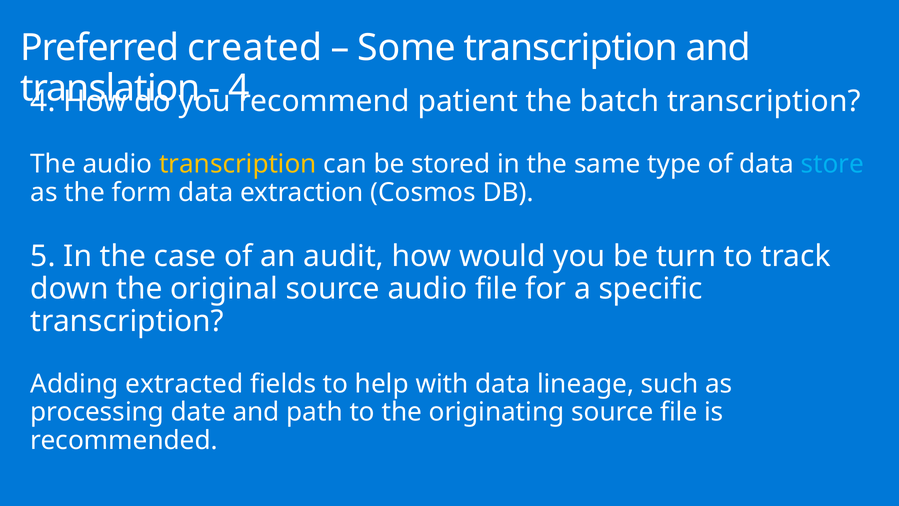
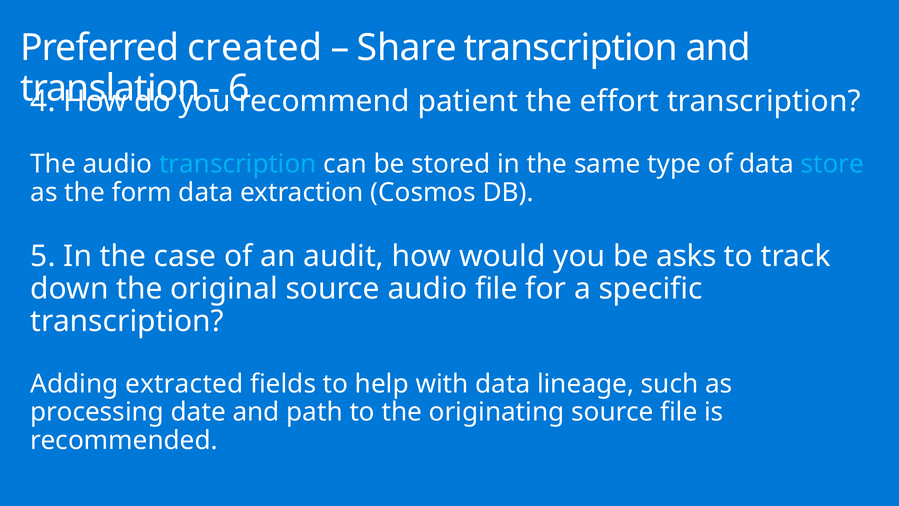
Some: Some -> Share
4 at (239, 89): 4 -> 6
batch: batch -> effort
transcription at (238, 164) colour: yellow -> light blue
turn: turn -> asks
